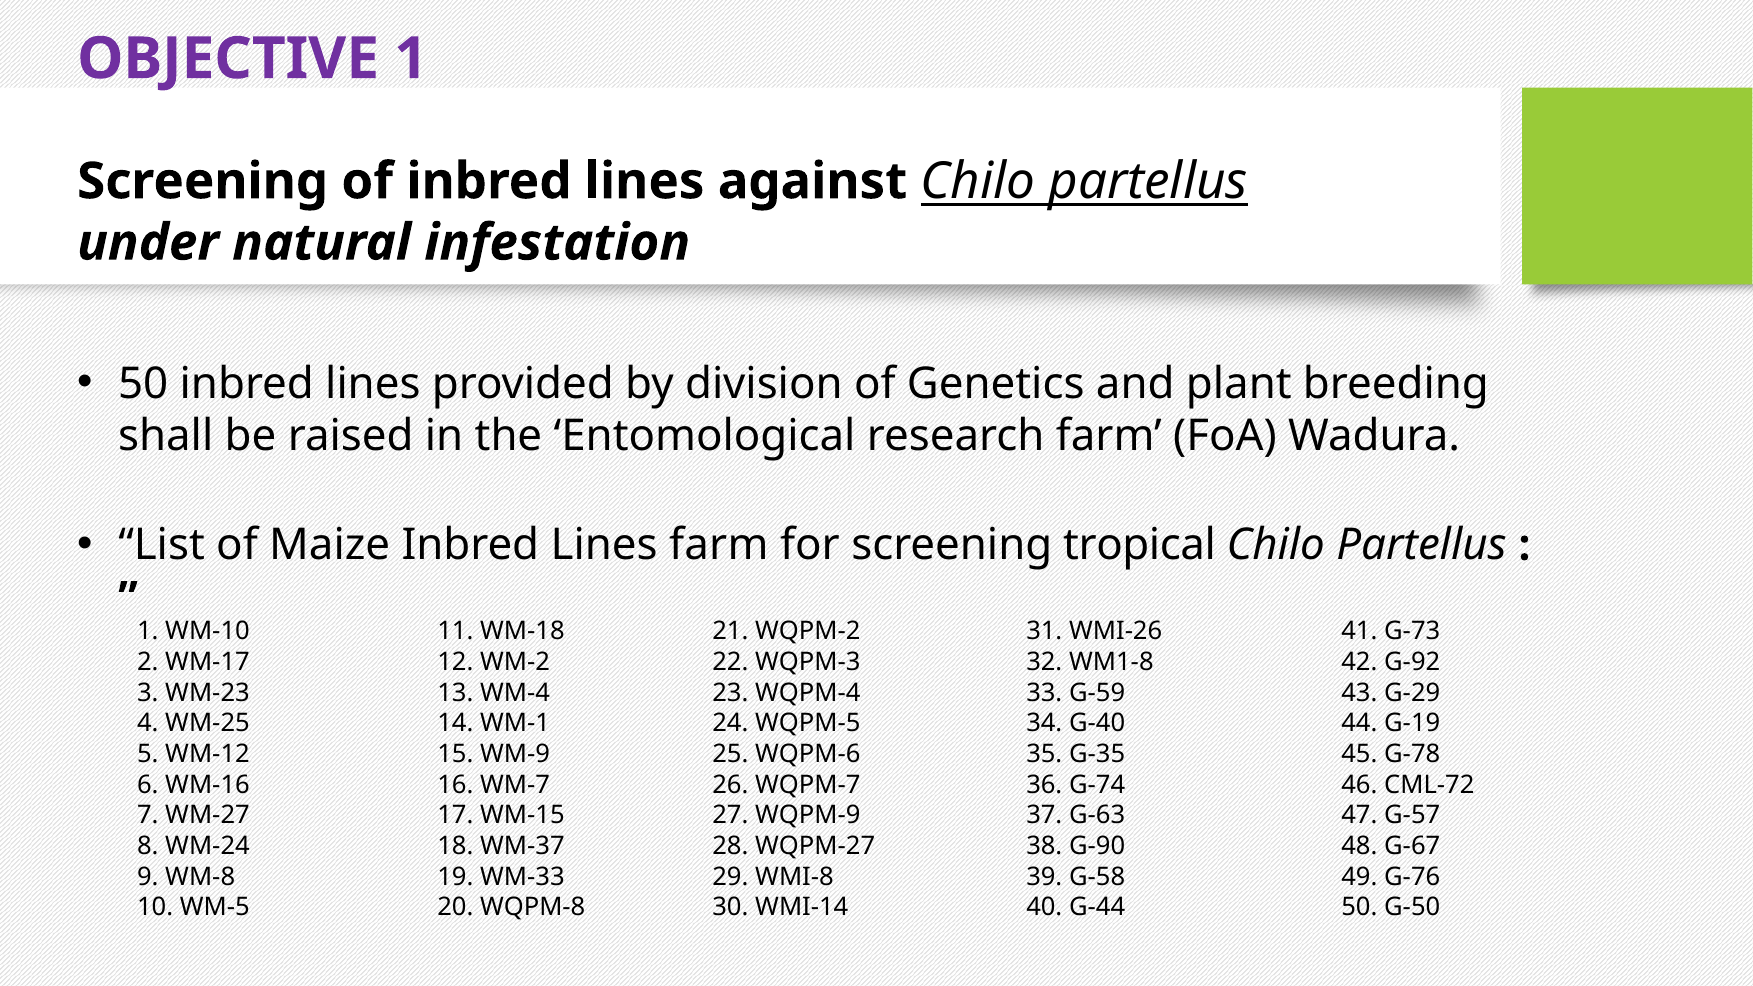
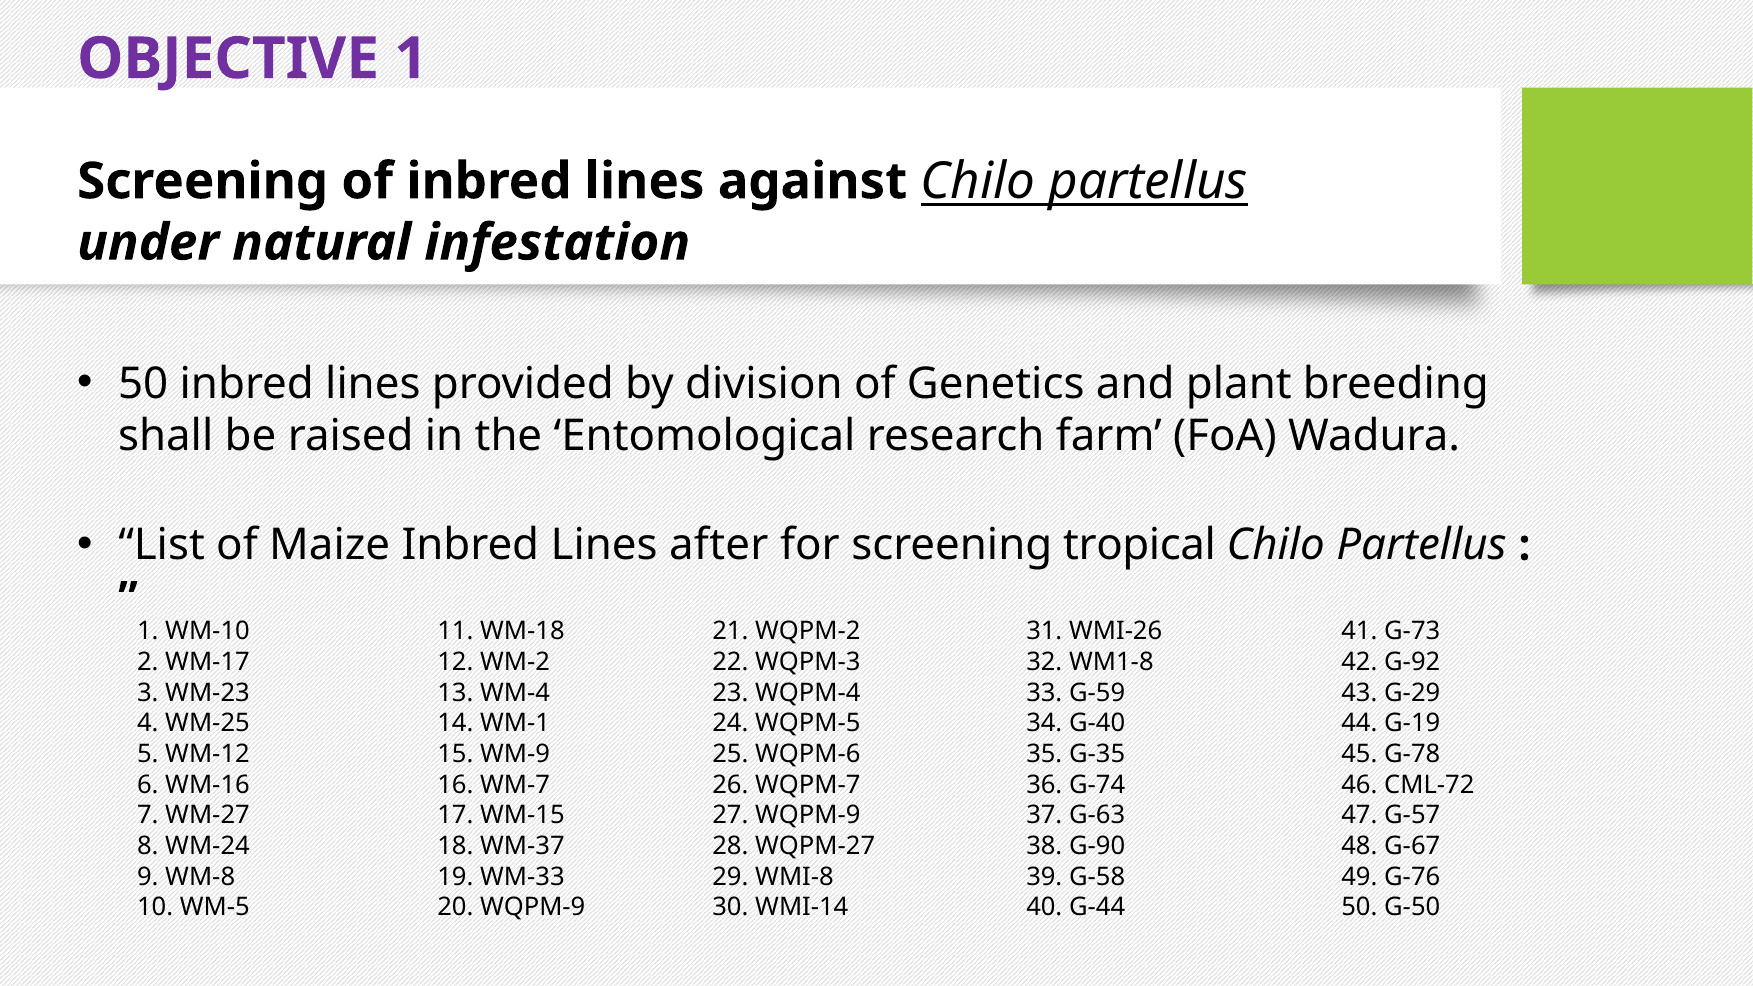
Lines farm: farm -> after
20 WQPM-8: WQPM-8 -> WQPM-9
